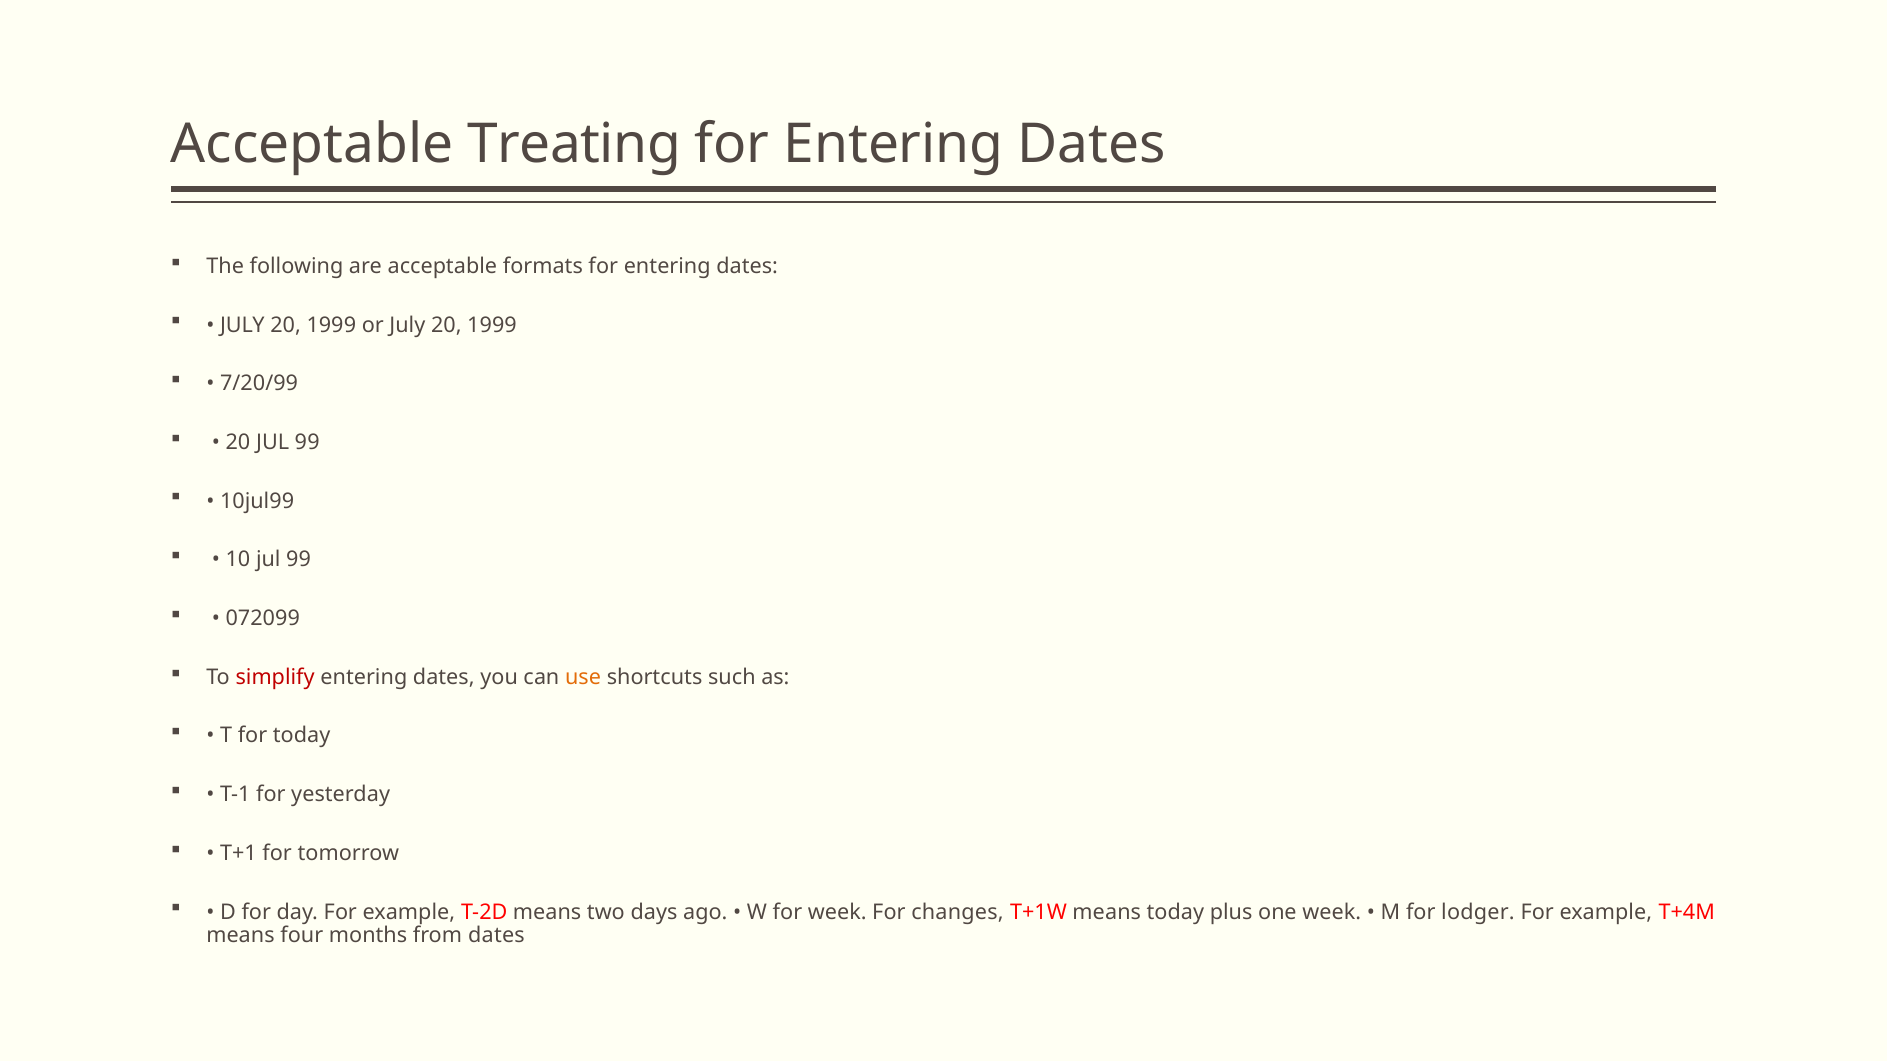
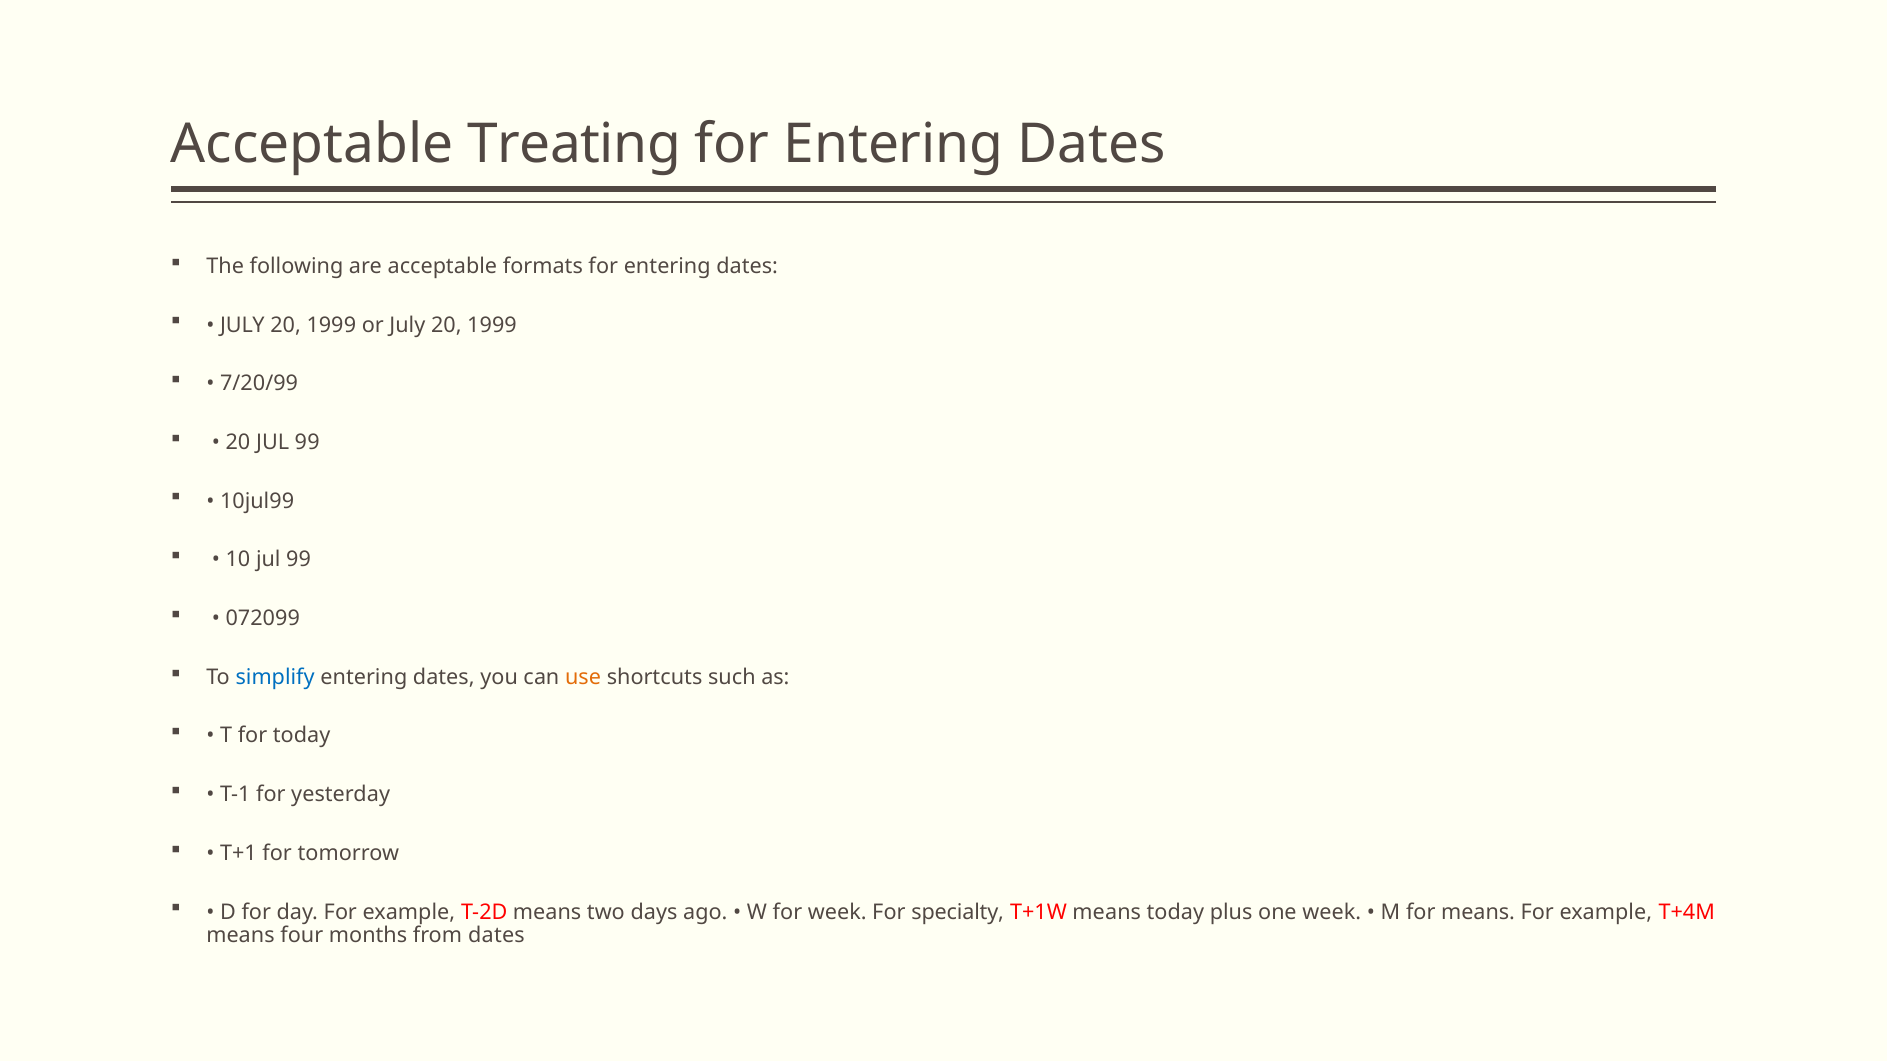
simplify colour: red -> blue
changes: changes -> specialty
for lodger: lodger -> means
